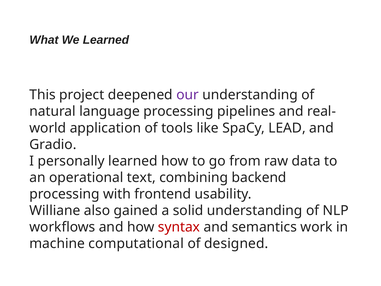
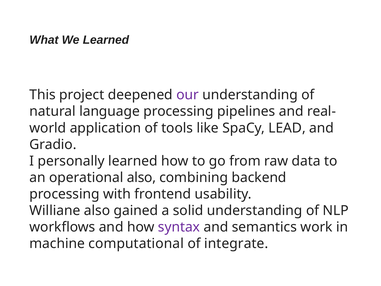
operational text: text -> also
syntax colour: red -> purple
designed: designed -> integrate
